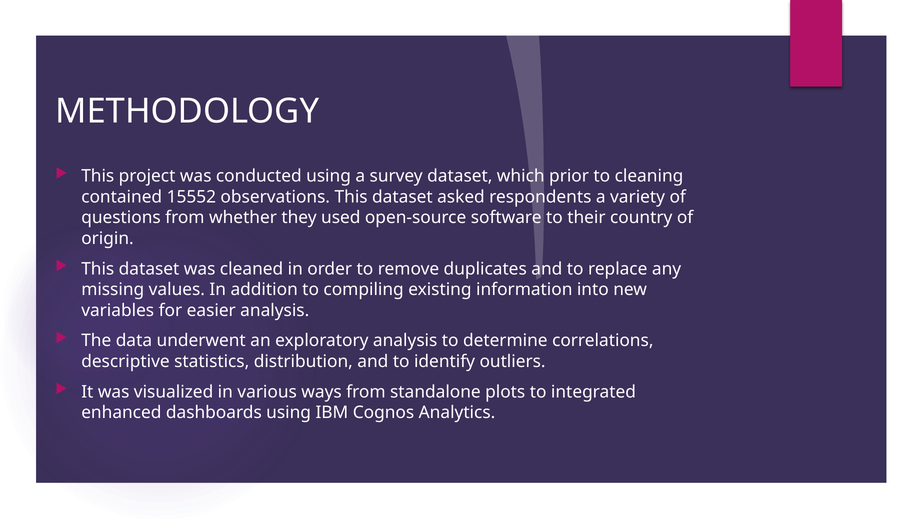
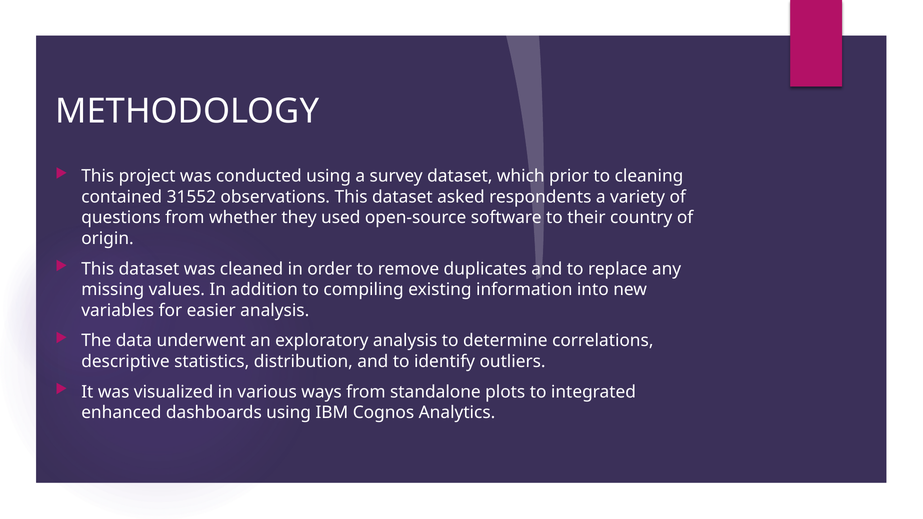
15552: 15552 -> 31552
